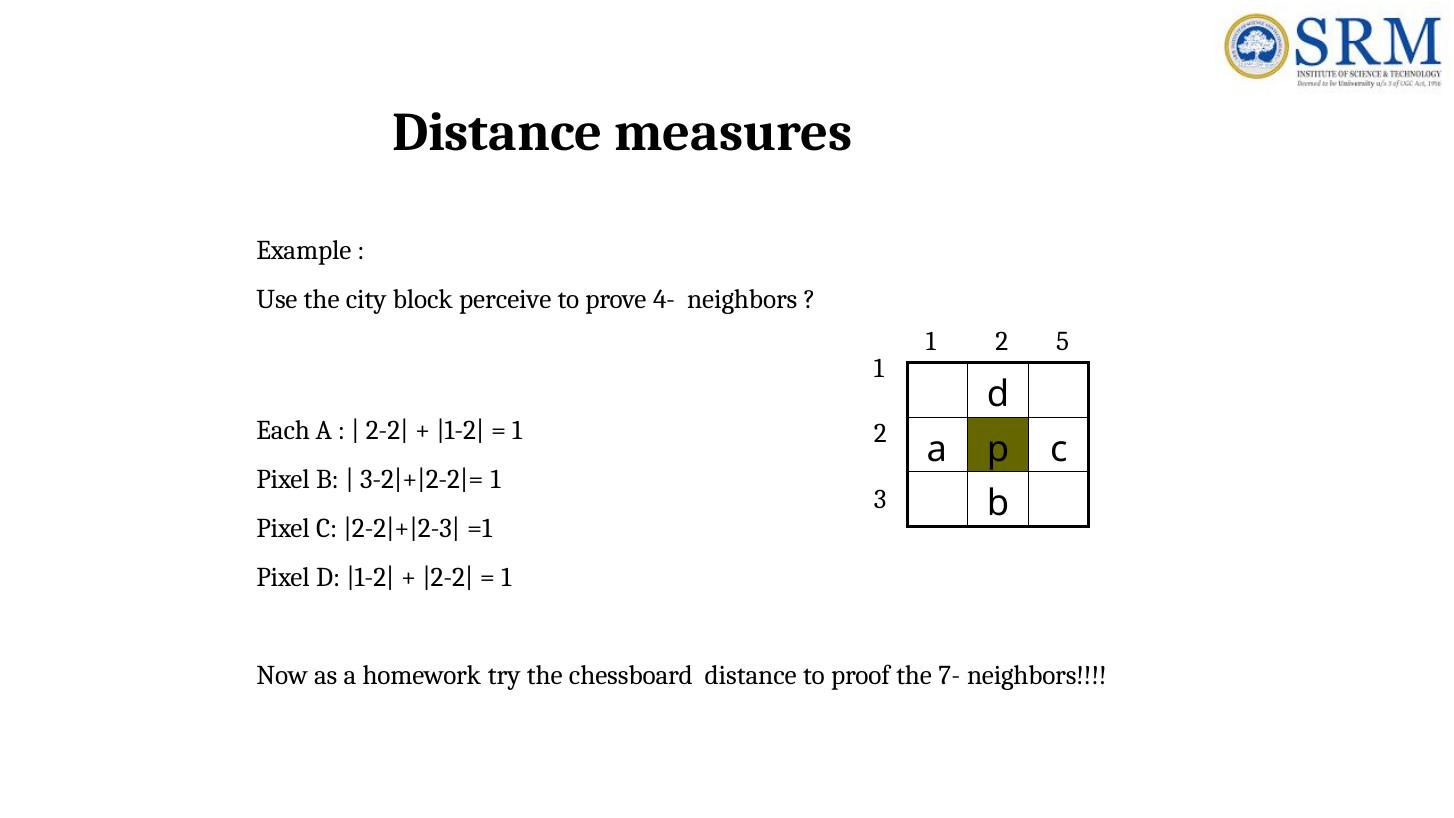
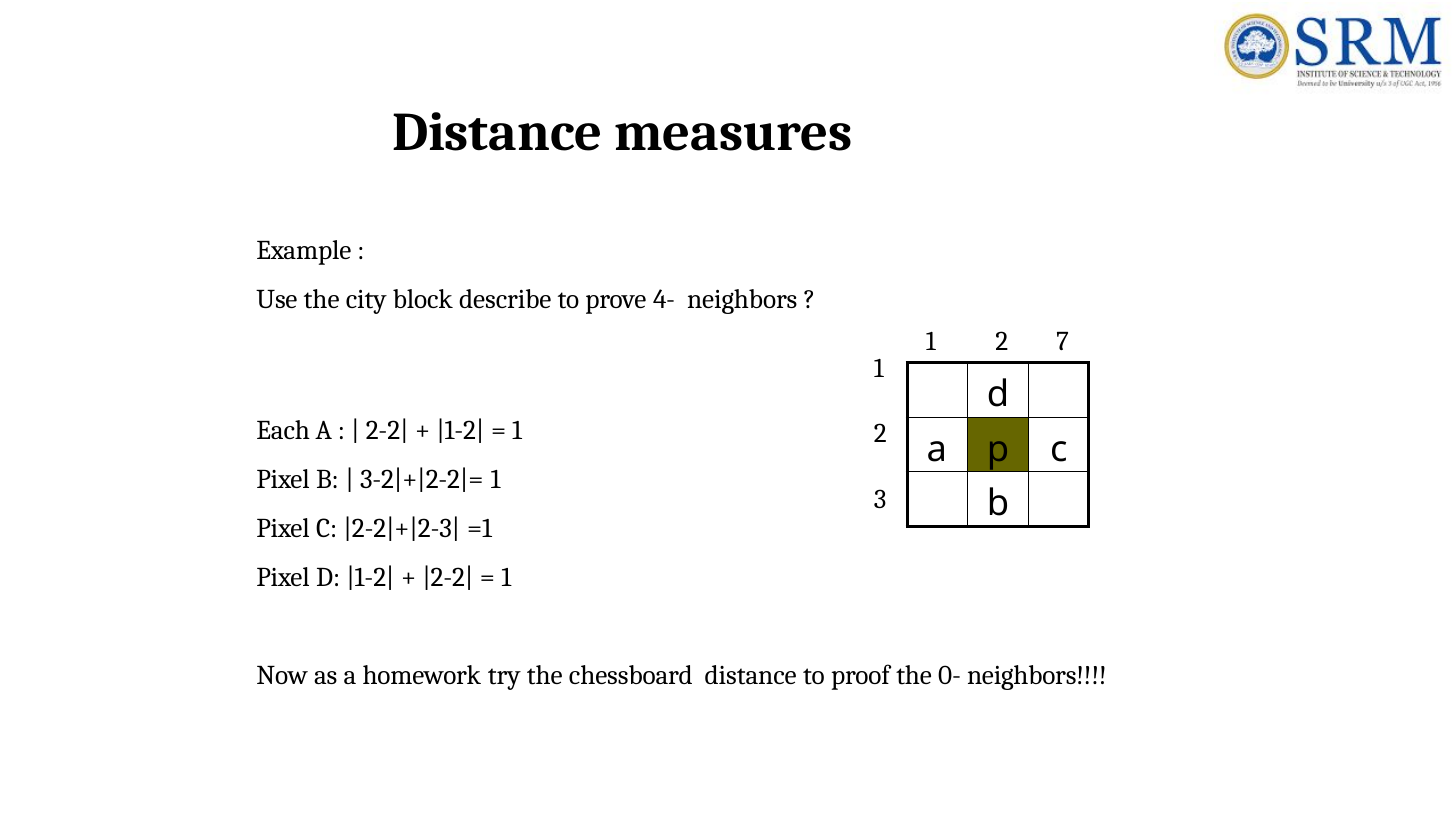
perceive: perceive -> describe
5: 5 -> 7
7-: 7- -> 0-
